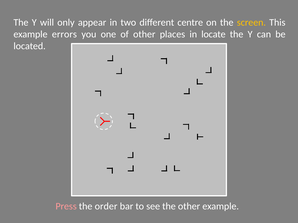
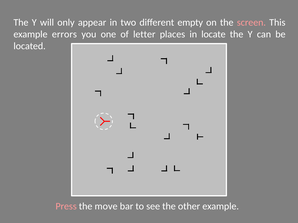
centre: centre -> empty
screen colour: yellow -> pink
of other: other -> letter
order: order -> move
